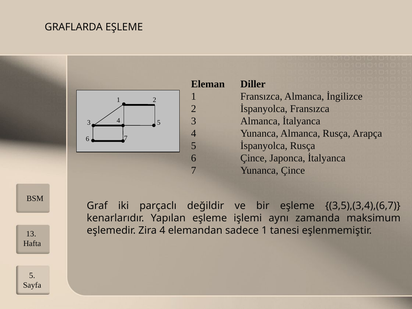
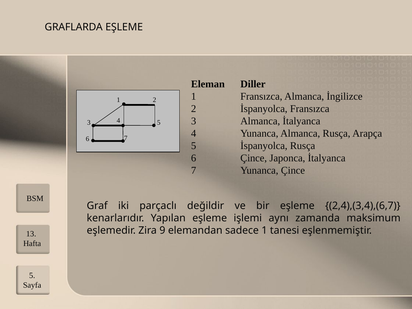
3,5),(3,4),(6,7: 3,5),(3,4),(6,7 -> 2,4),(3,4),(6,7
Zira 4: 4 -> 9
